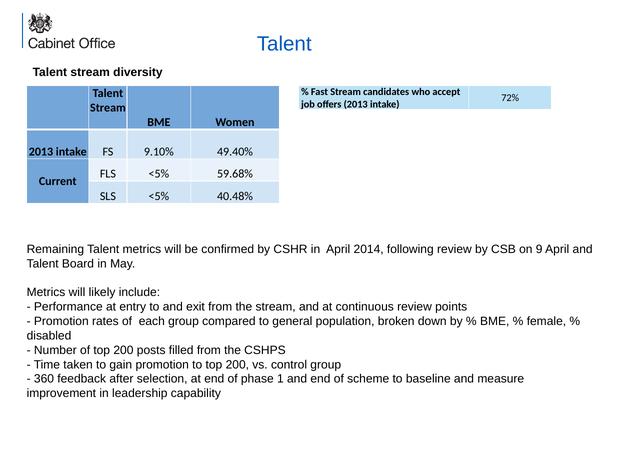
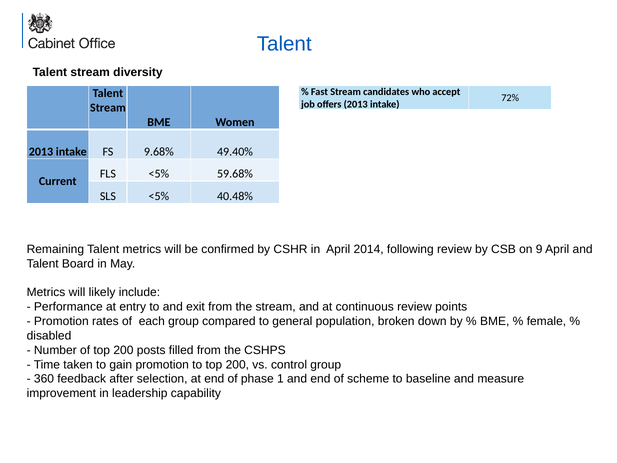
9.10%: 9.10% -> 9.68%
